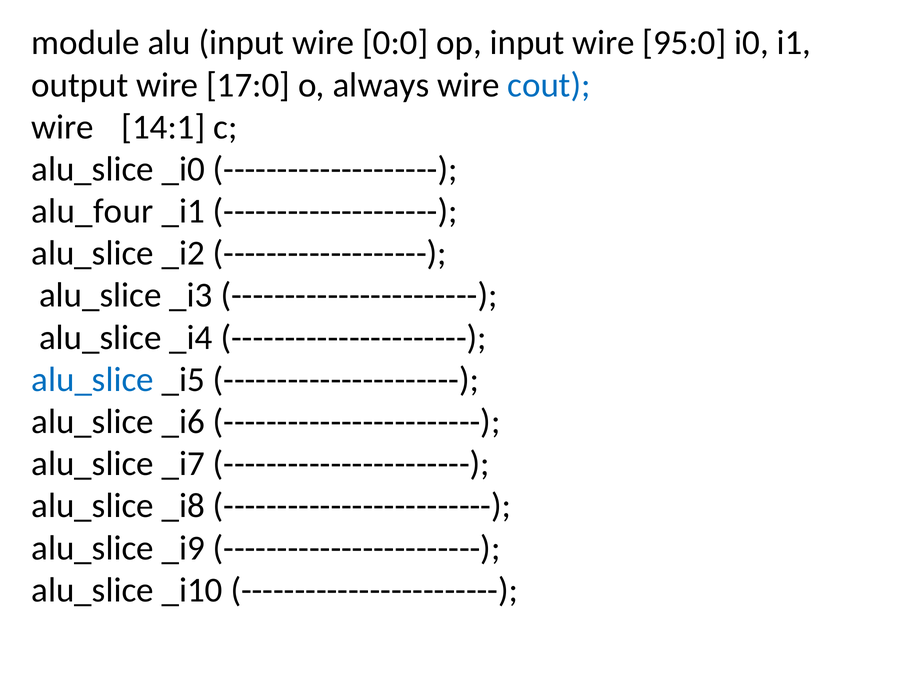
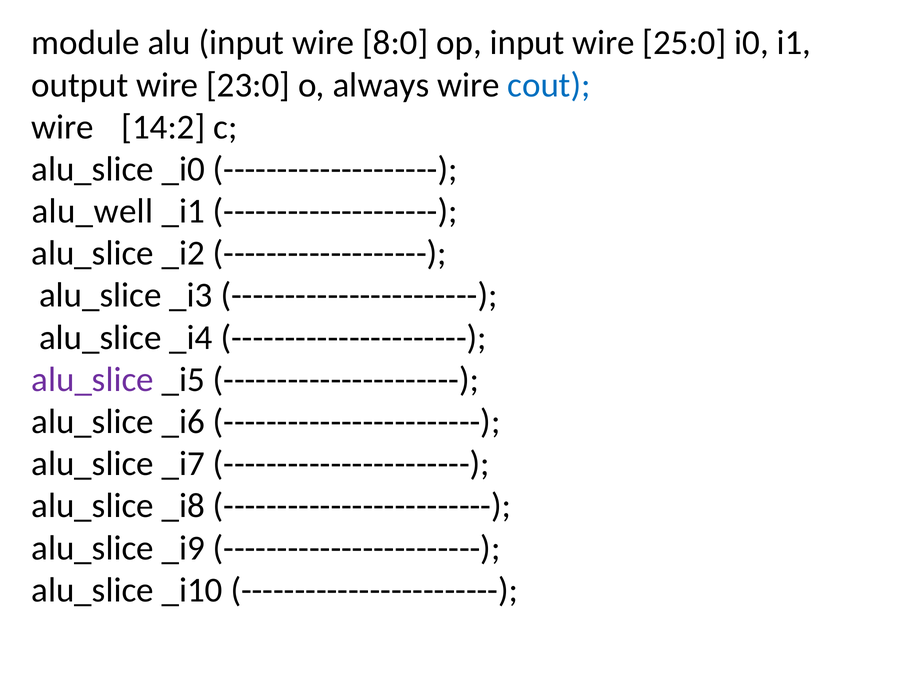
0:0: 0:0 -> 8:0
95:0: 95:0 -> 25:0
17:0: 17:0 -> 23:0
14:1: 14:1 -> 14:2
alu_four: alu_four -> alu_well
alu_slice at (93, 379) colour: blue -> purple
